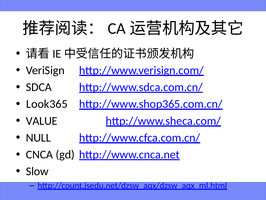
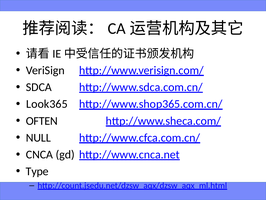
VALUE: VALUE -> OFTEN
Slow: Slow -> Type
